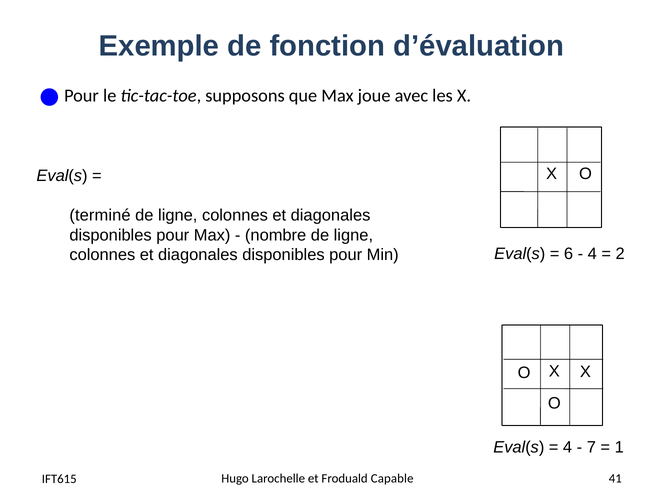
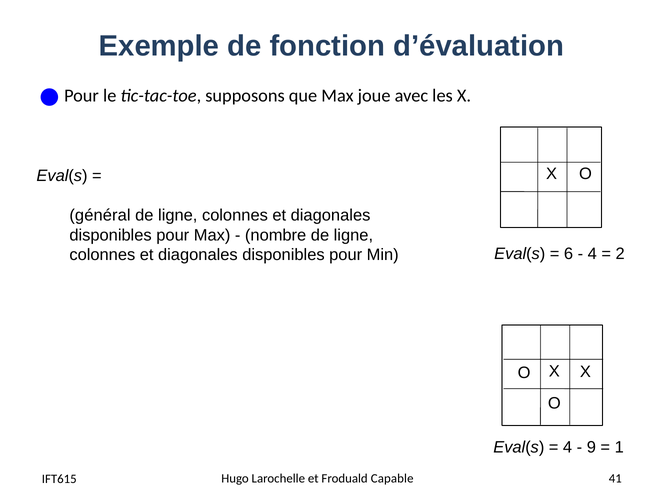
terminé: terminé -> général
7: 7 -> 9
